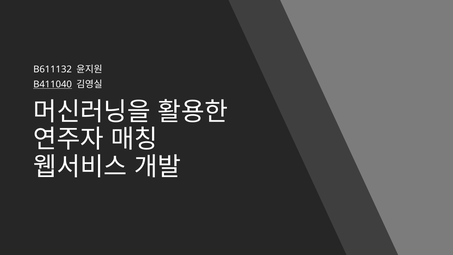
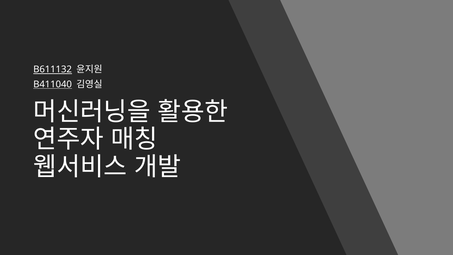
B611132 underline: none -> present
